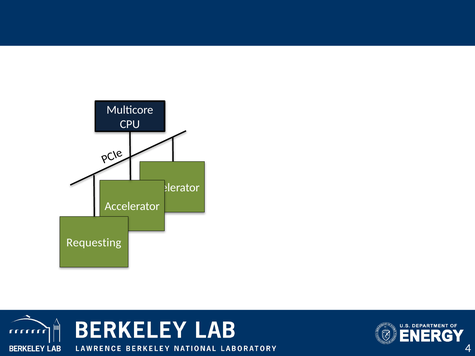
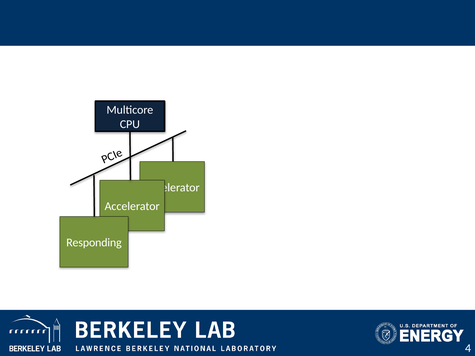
Requesting: Requesting -> Responding
